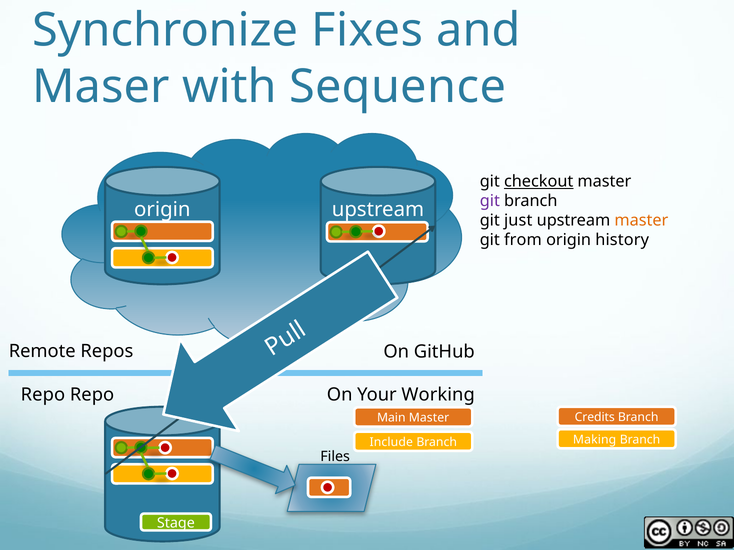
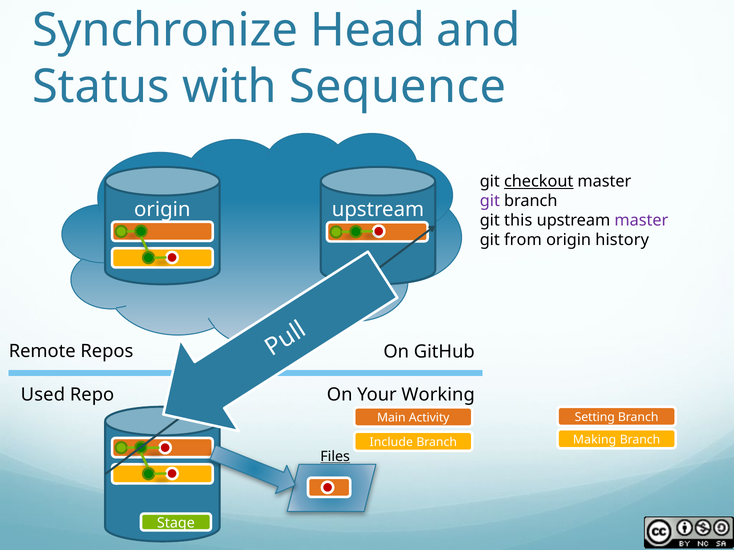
Fixes: Fixes -> Head
Maser: Maser -> Status
just: just -> this
master at (641, 221) colour: orange -> purple
Repo at (43, 395): Repo -> Used
Credits: Credits -> Setting
Main Master: Master -> Activity
Files underline: none -> present
